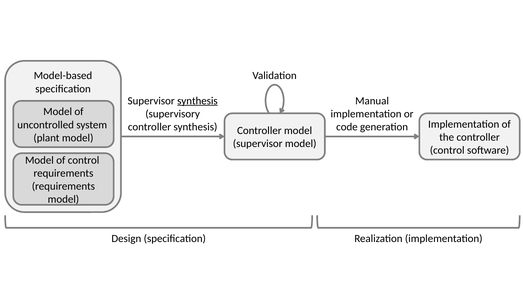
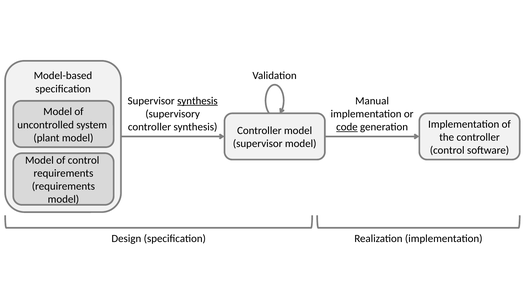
code underline: none -> present
